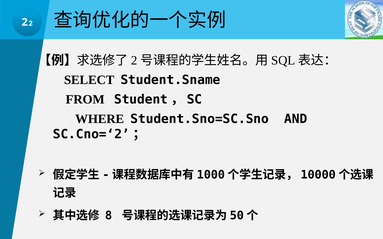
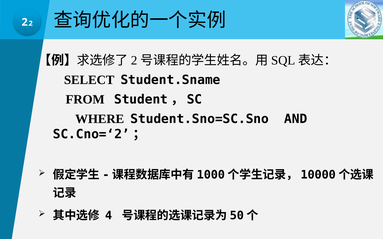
8: 8 -> 4
